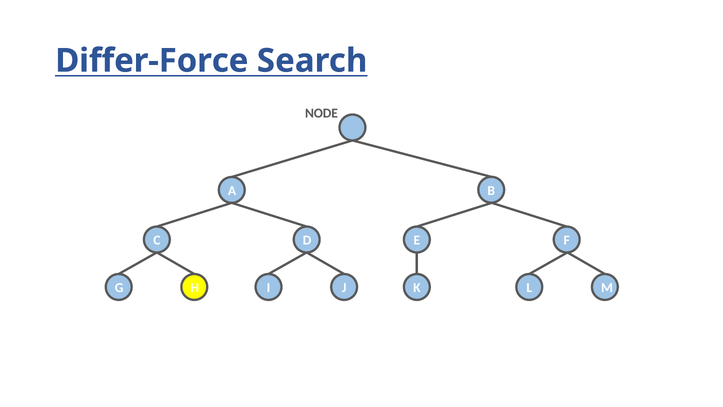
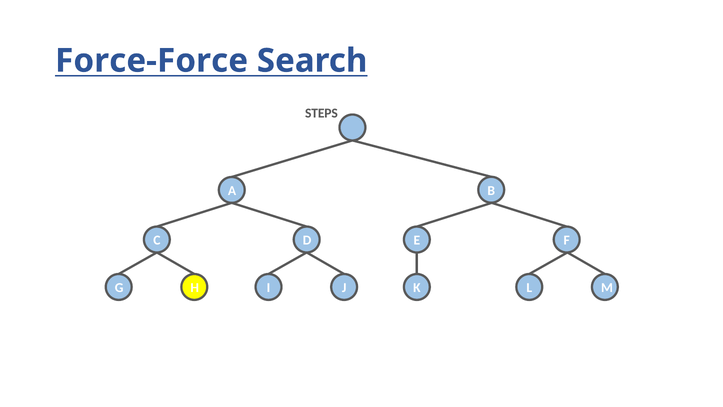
Differ-Force: Differ-Force -> Force-Force
NODE: NODE -> STEPS
